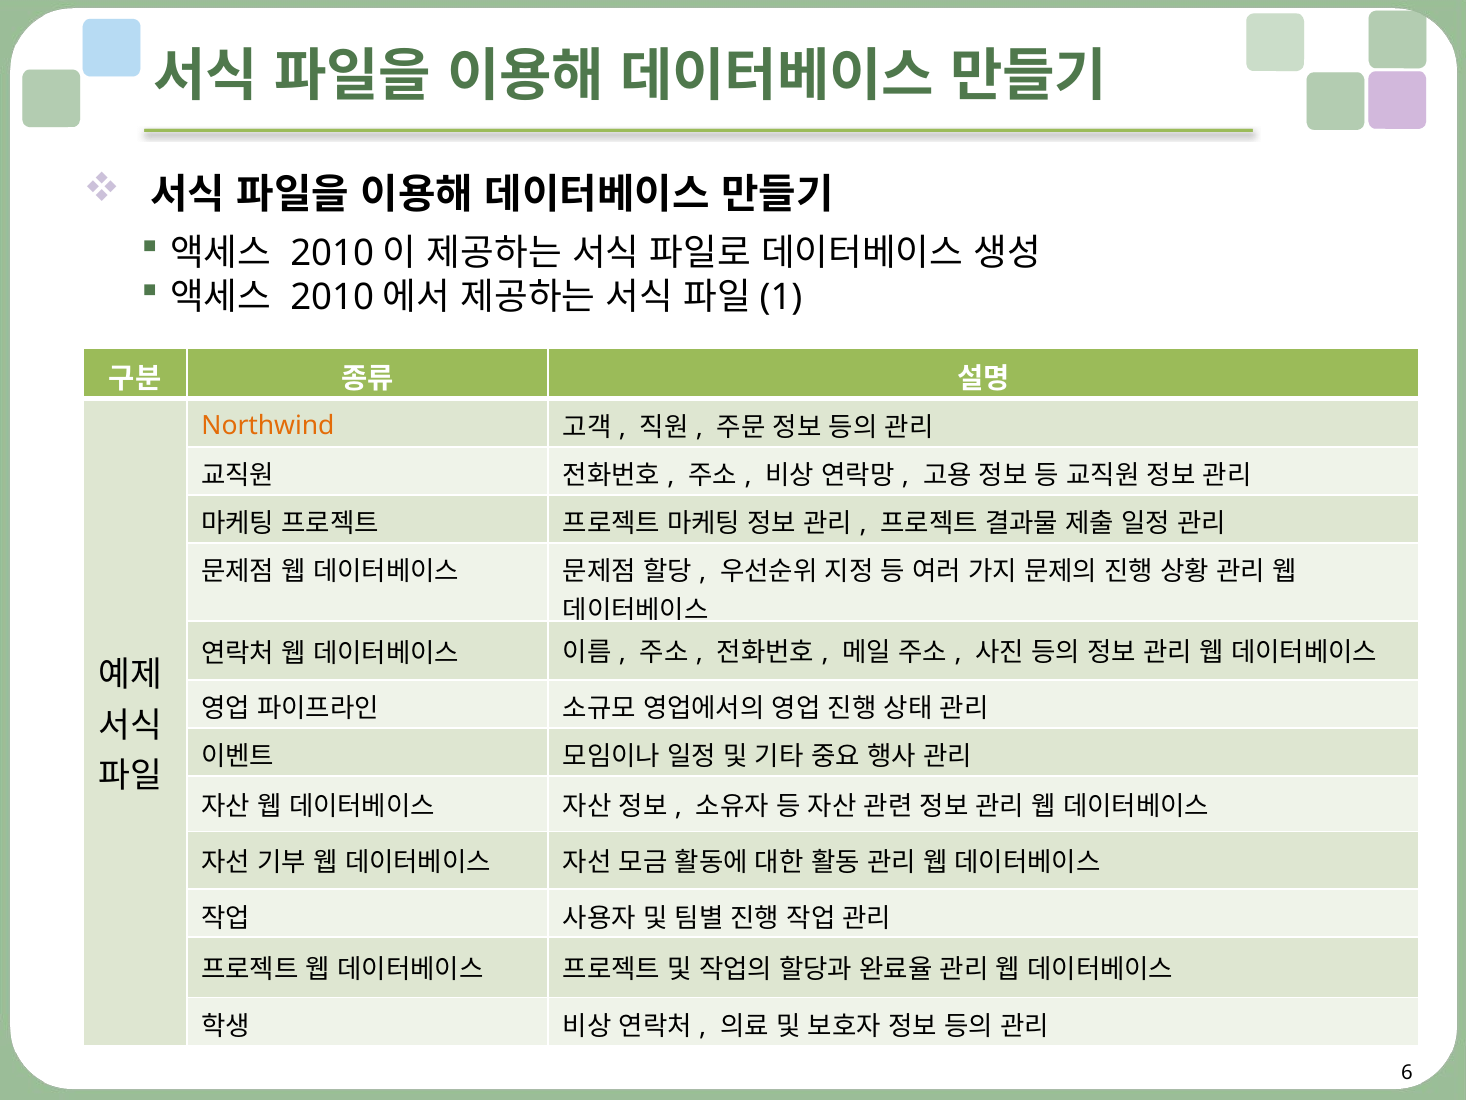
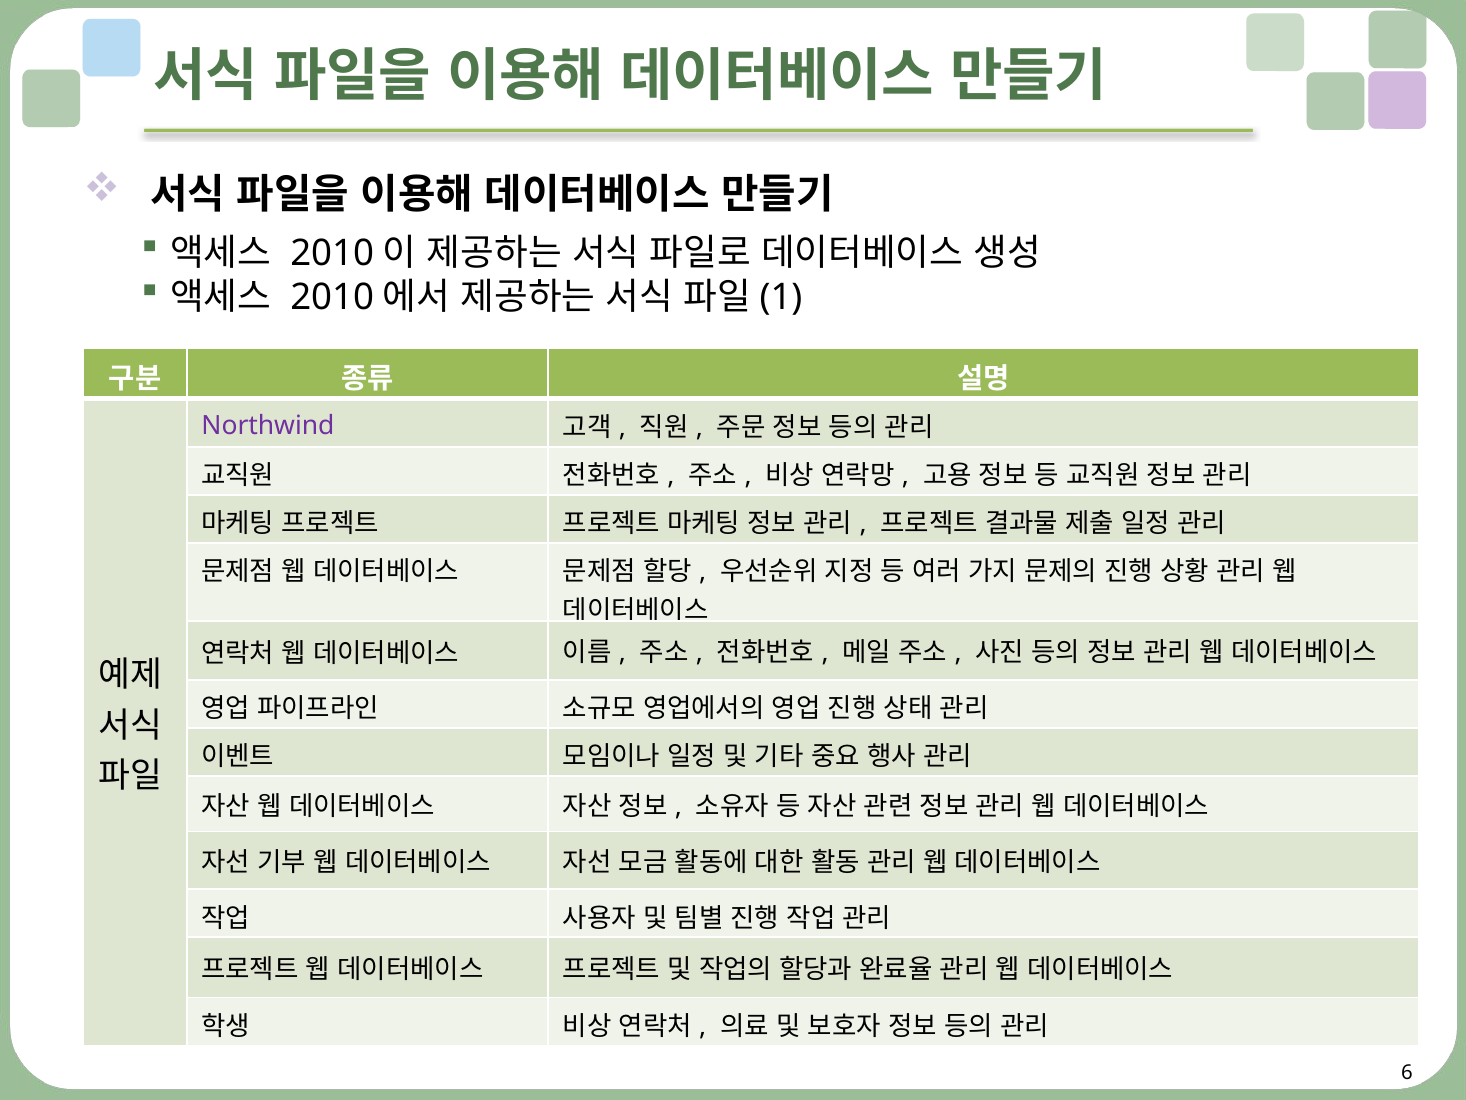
Northwind colour: orange -> purple
